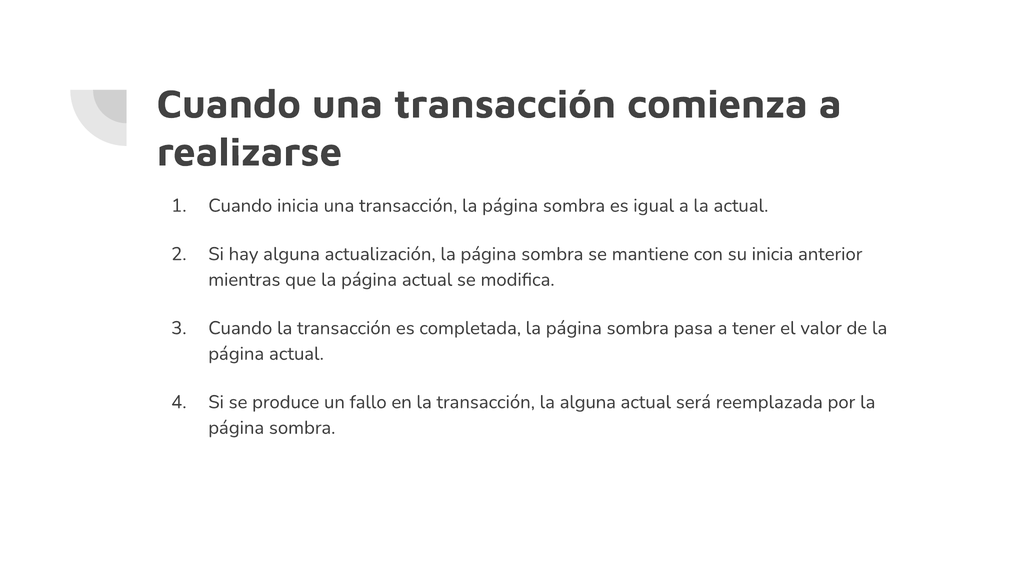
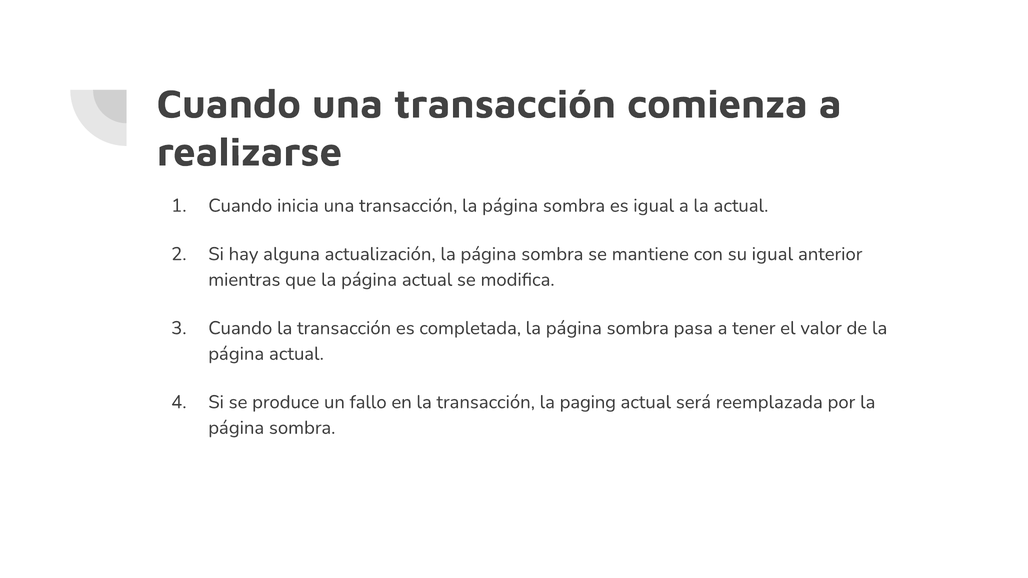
su inicia: inicia -> igual
la alguna: alguna -> paging
